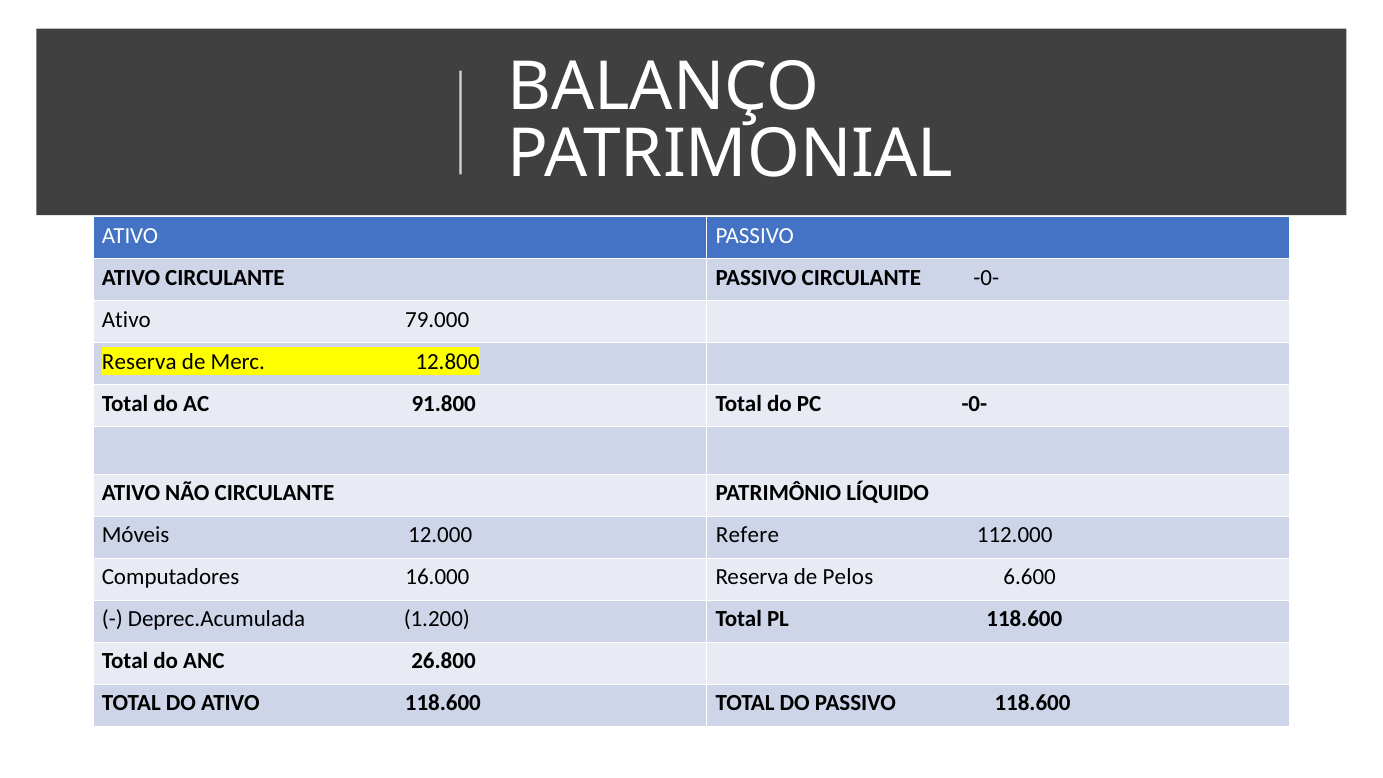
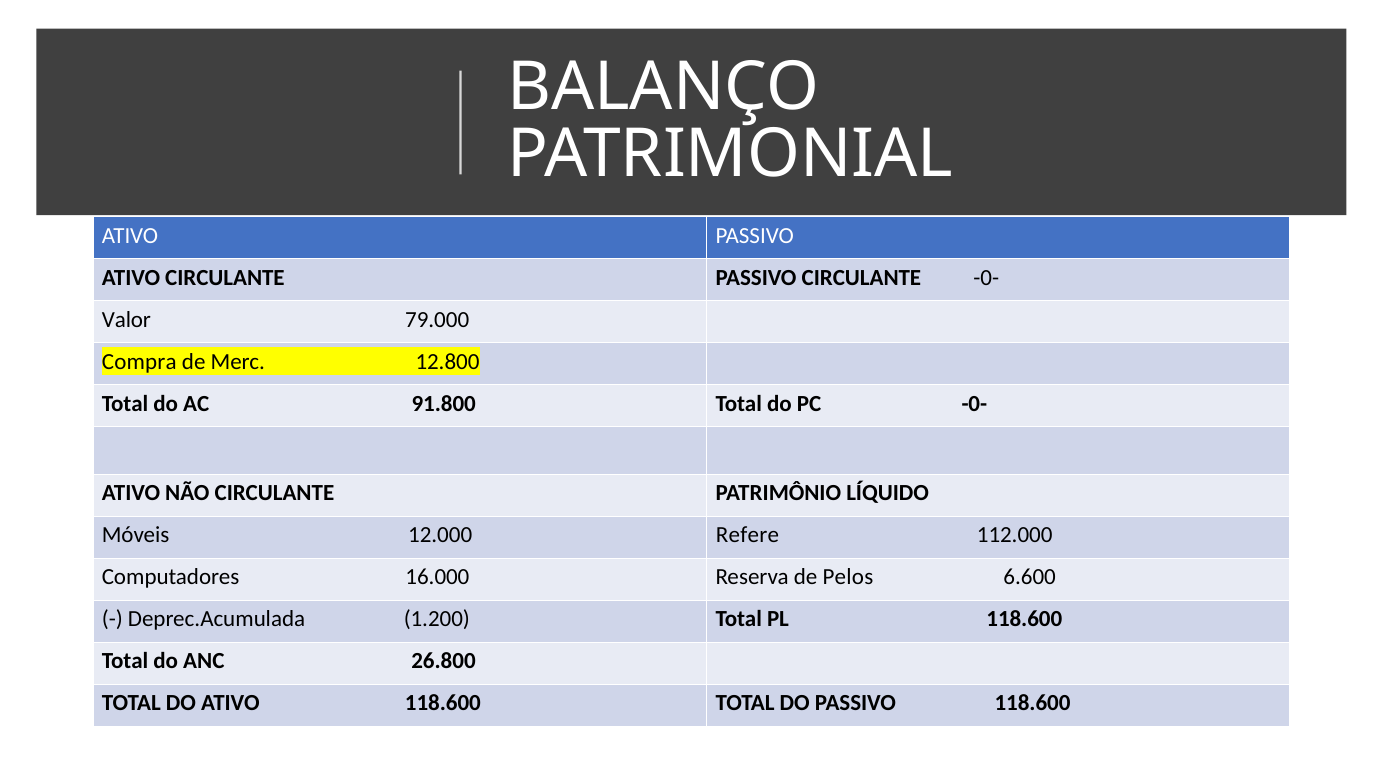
Ativo at (126, 319): Ativo -> Valor
Reserva at (139, 361): Reserva -> Compra
